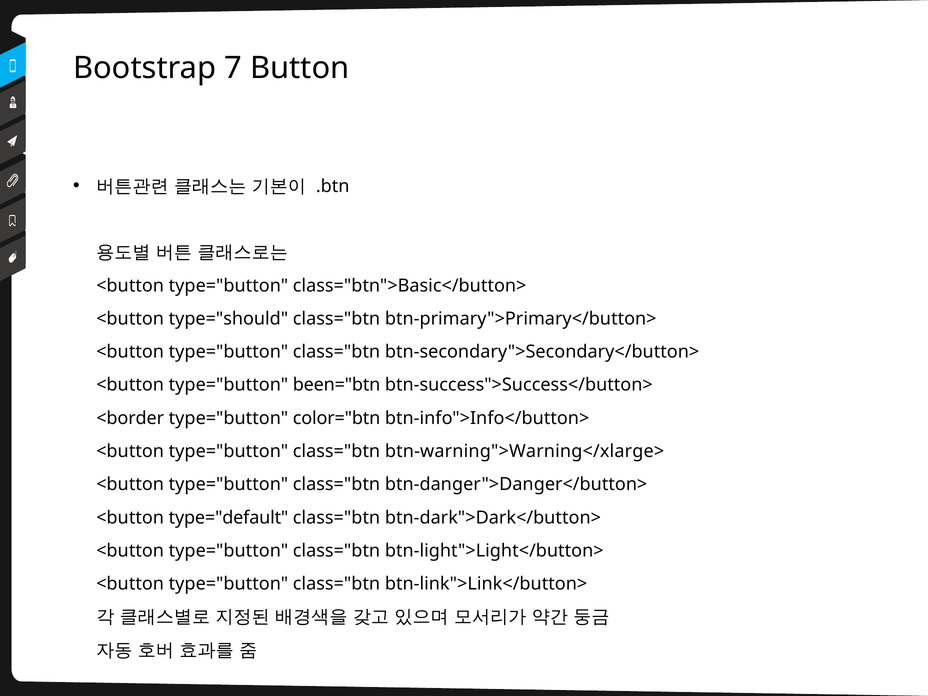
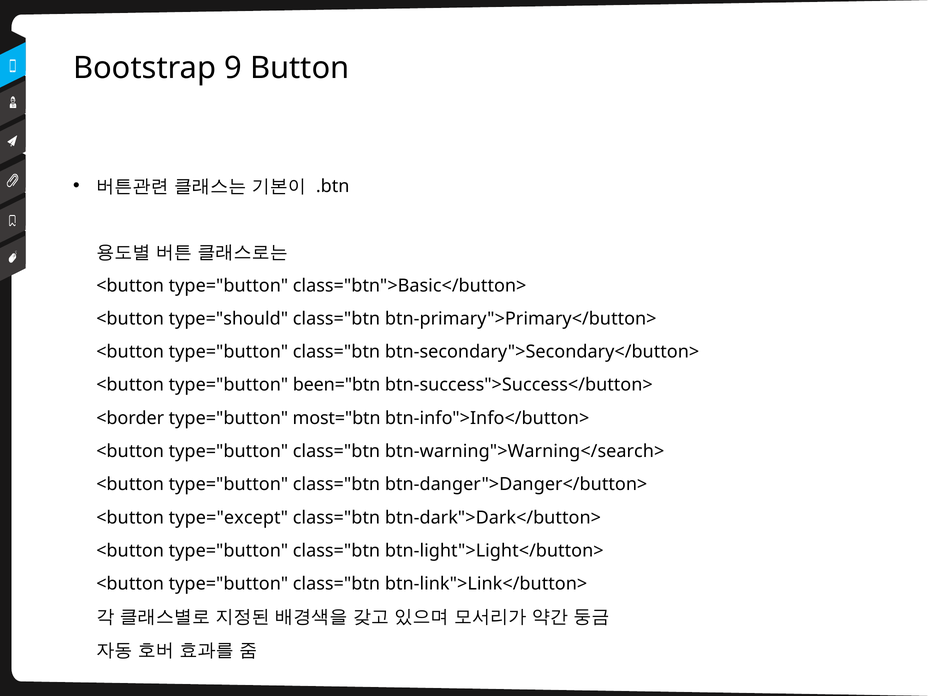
7: 7 -> 9
color="btn: color="btn -> most="btn
btn-warning">Warning</xlarge>: btn-warning">Warning</xlarge> -> btn-warning">Warning</search>
type="default: type="default -> type="except
